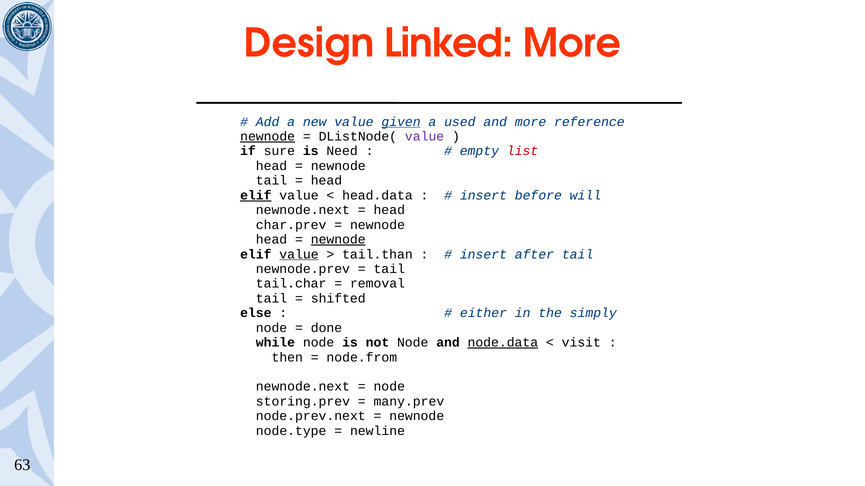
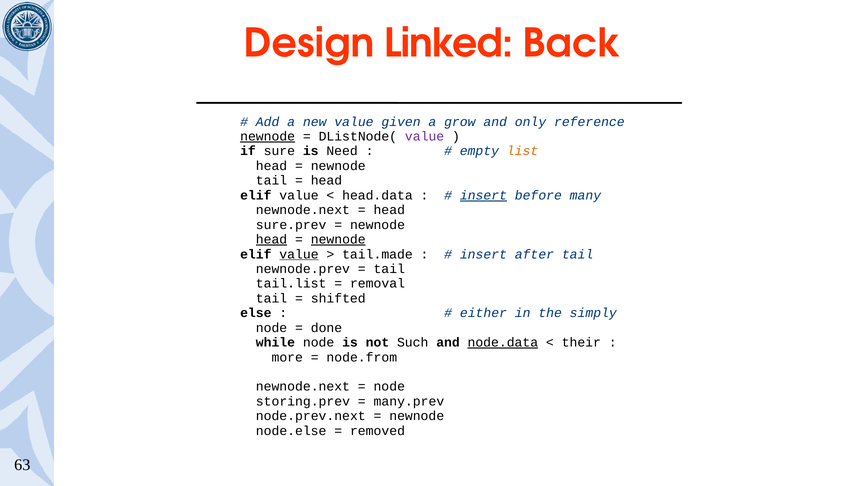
Linked More: More -> Back
given underline: present -> none
used: used -> grow
and more: more -> only
list colour: red -> orange
elif at (256, 196) underline: present -> none
insert at (483, 196) underline: none -> present
will: will -> many
char.prev: char.prev -> sure.prev
head at (272, 240) underline: none -> present
tail.than: tail.than -> tail.made
tail.char: tail.char -> tail.list
not Node: Node -> Such
visit: visit -> their
then: then -> more
node.type: node.type -> node.else
newline: newline -> removed
